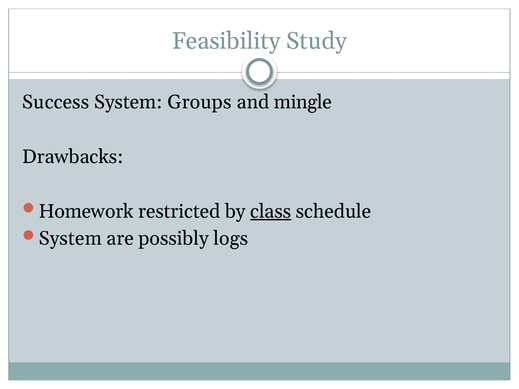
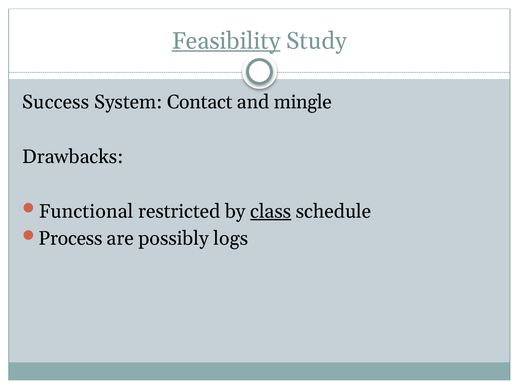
Feasibility underline: none -> present
Groups: Groups -> Contact
Homework: Homework -> Functional
System at (70, 239): System -> Process
